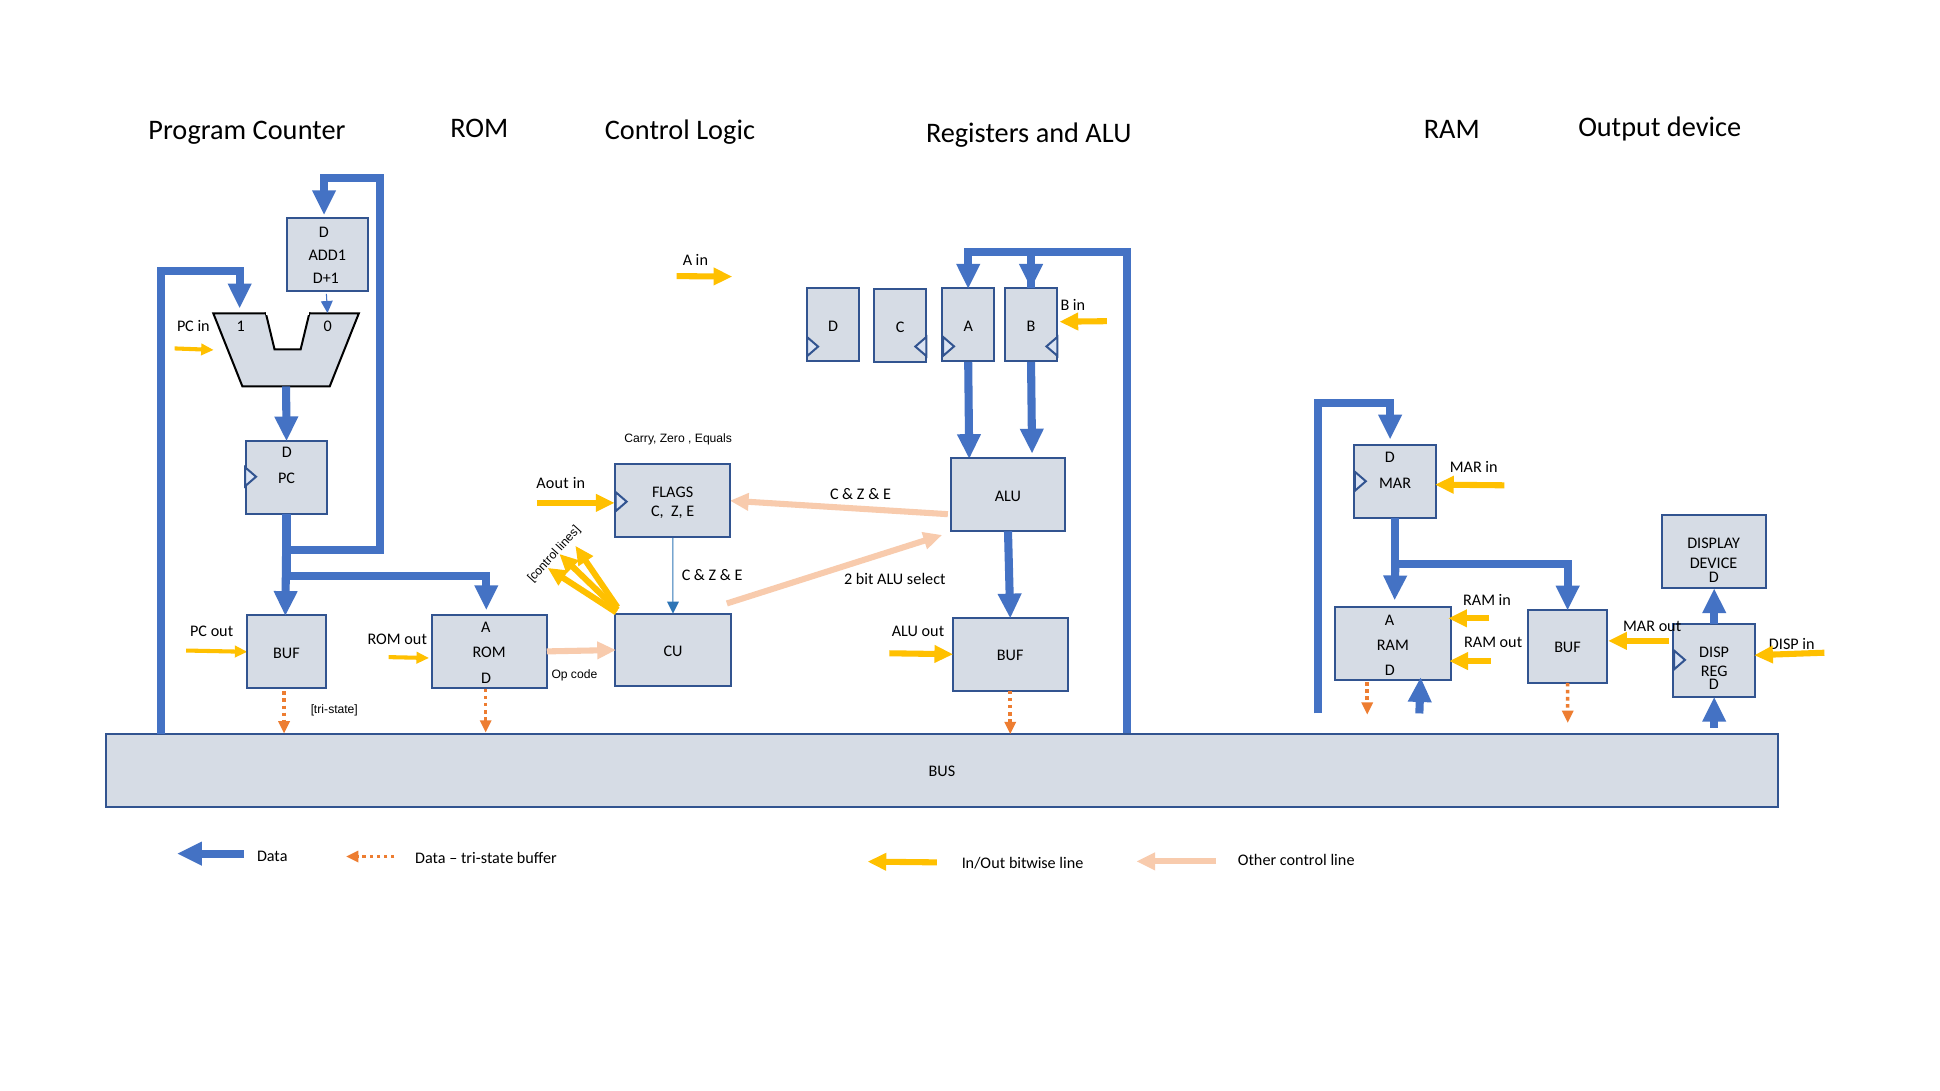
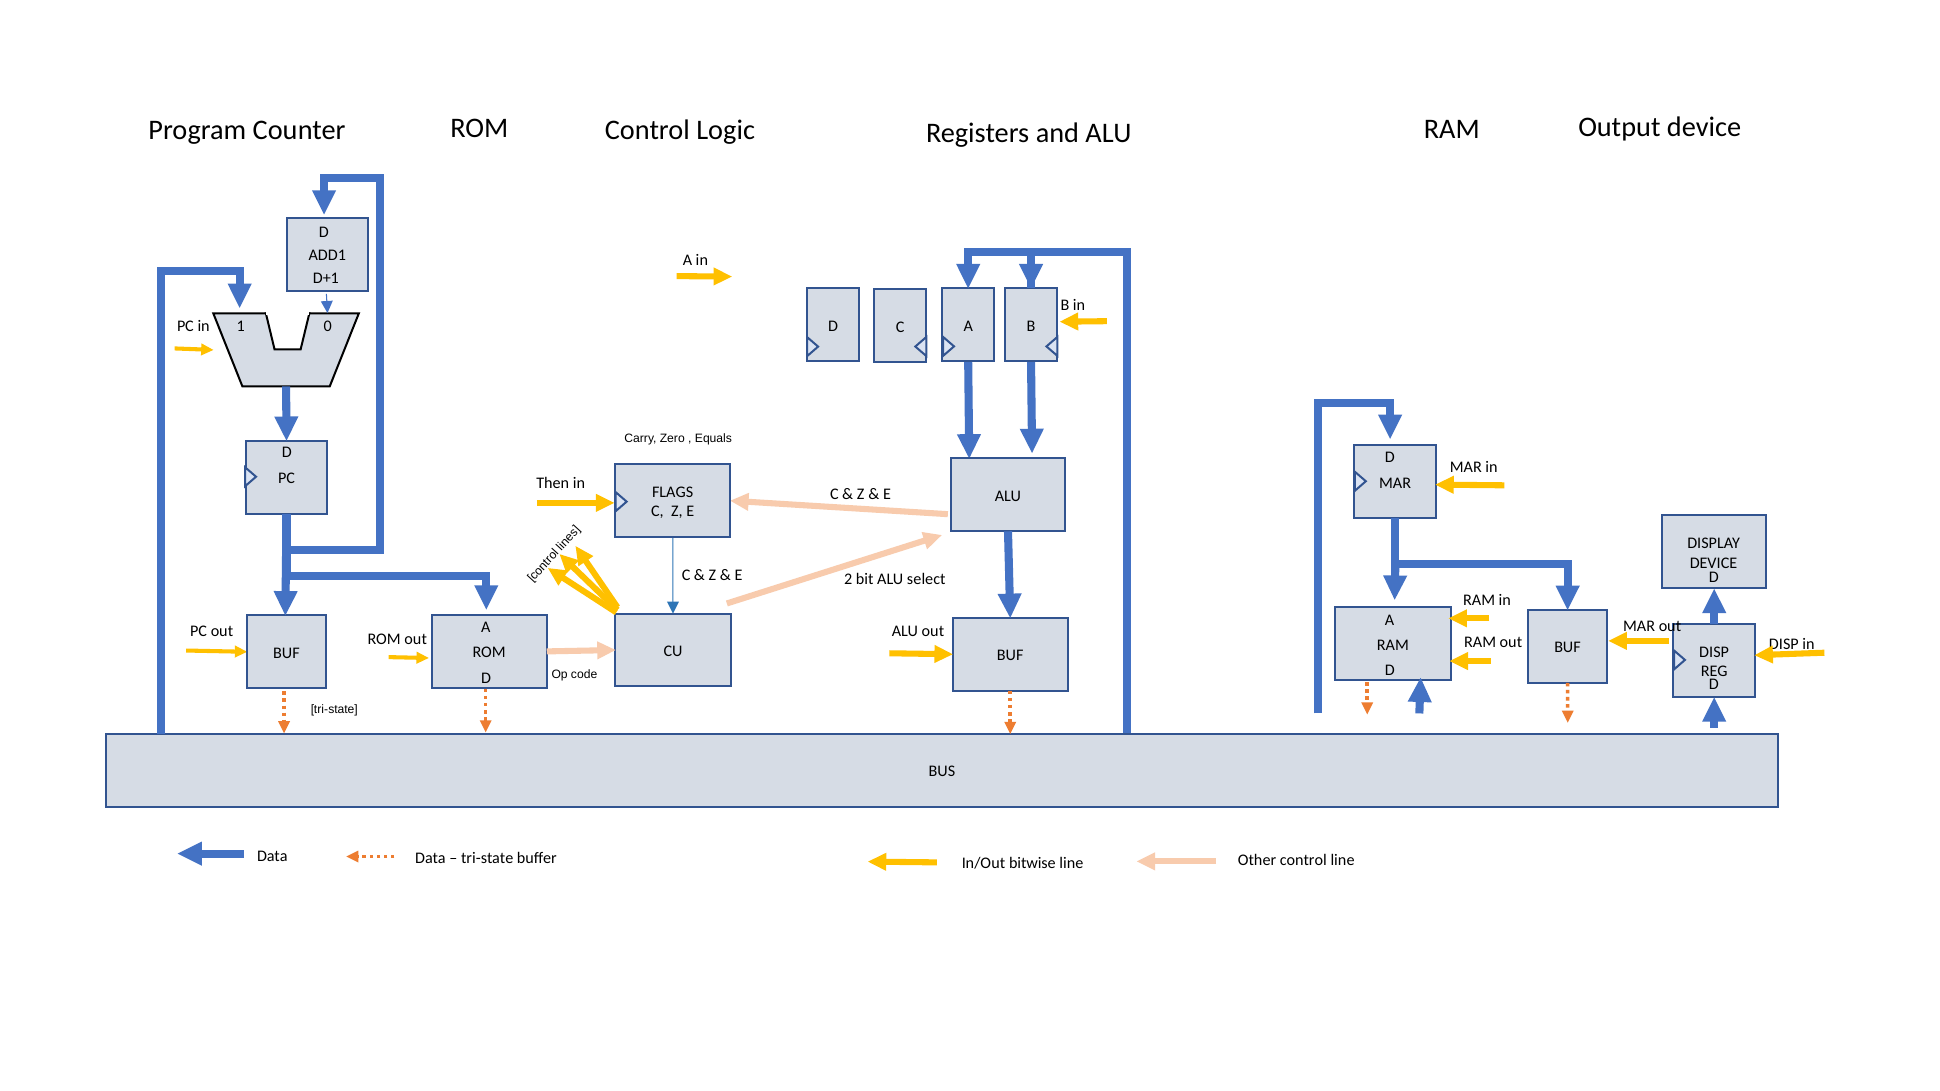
Aout: Aout -> Then
